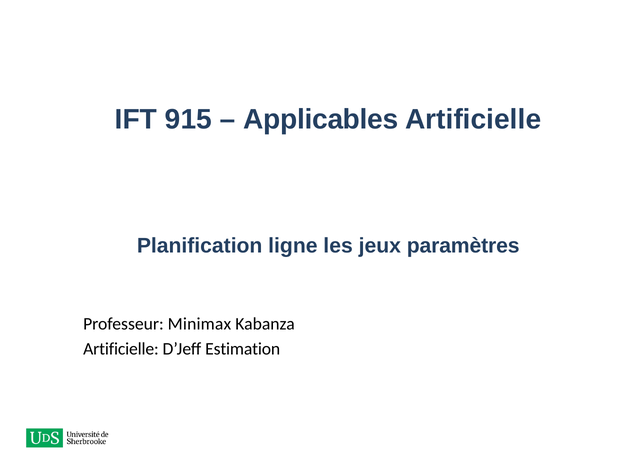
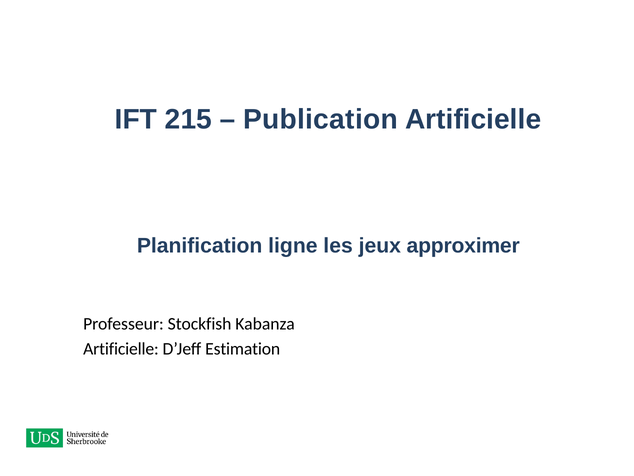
915: 915 -> 215
Applicables: Applicables -> Publication
paramètres: paramètres -> approximer
Minimax: Minimax -> Stockfish
